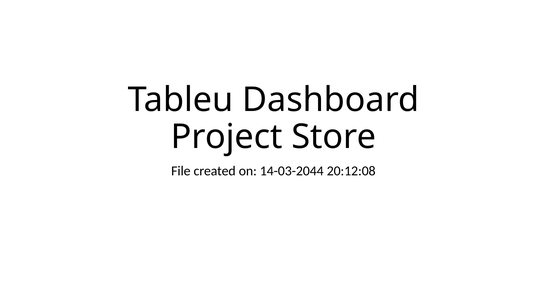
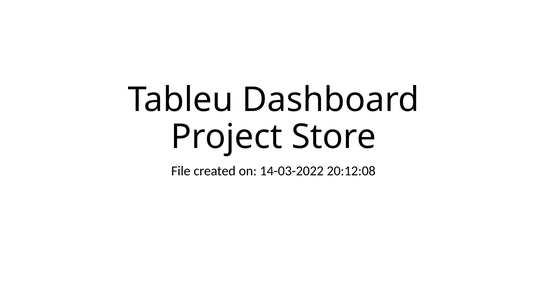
14-03-2044: 14-03-2044 -> 14-03-2022
